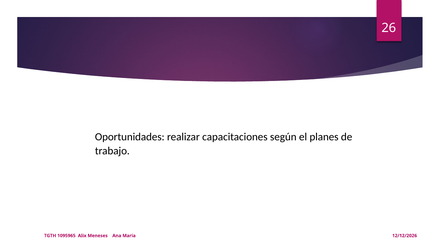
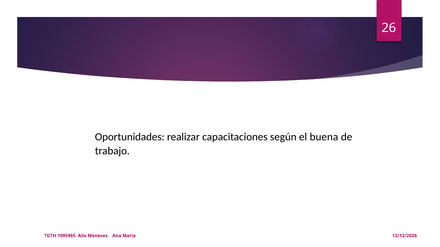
planes: planes -> buena
